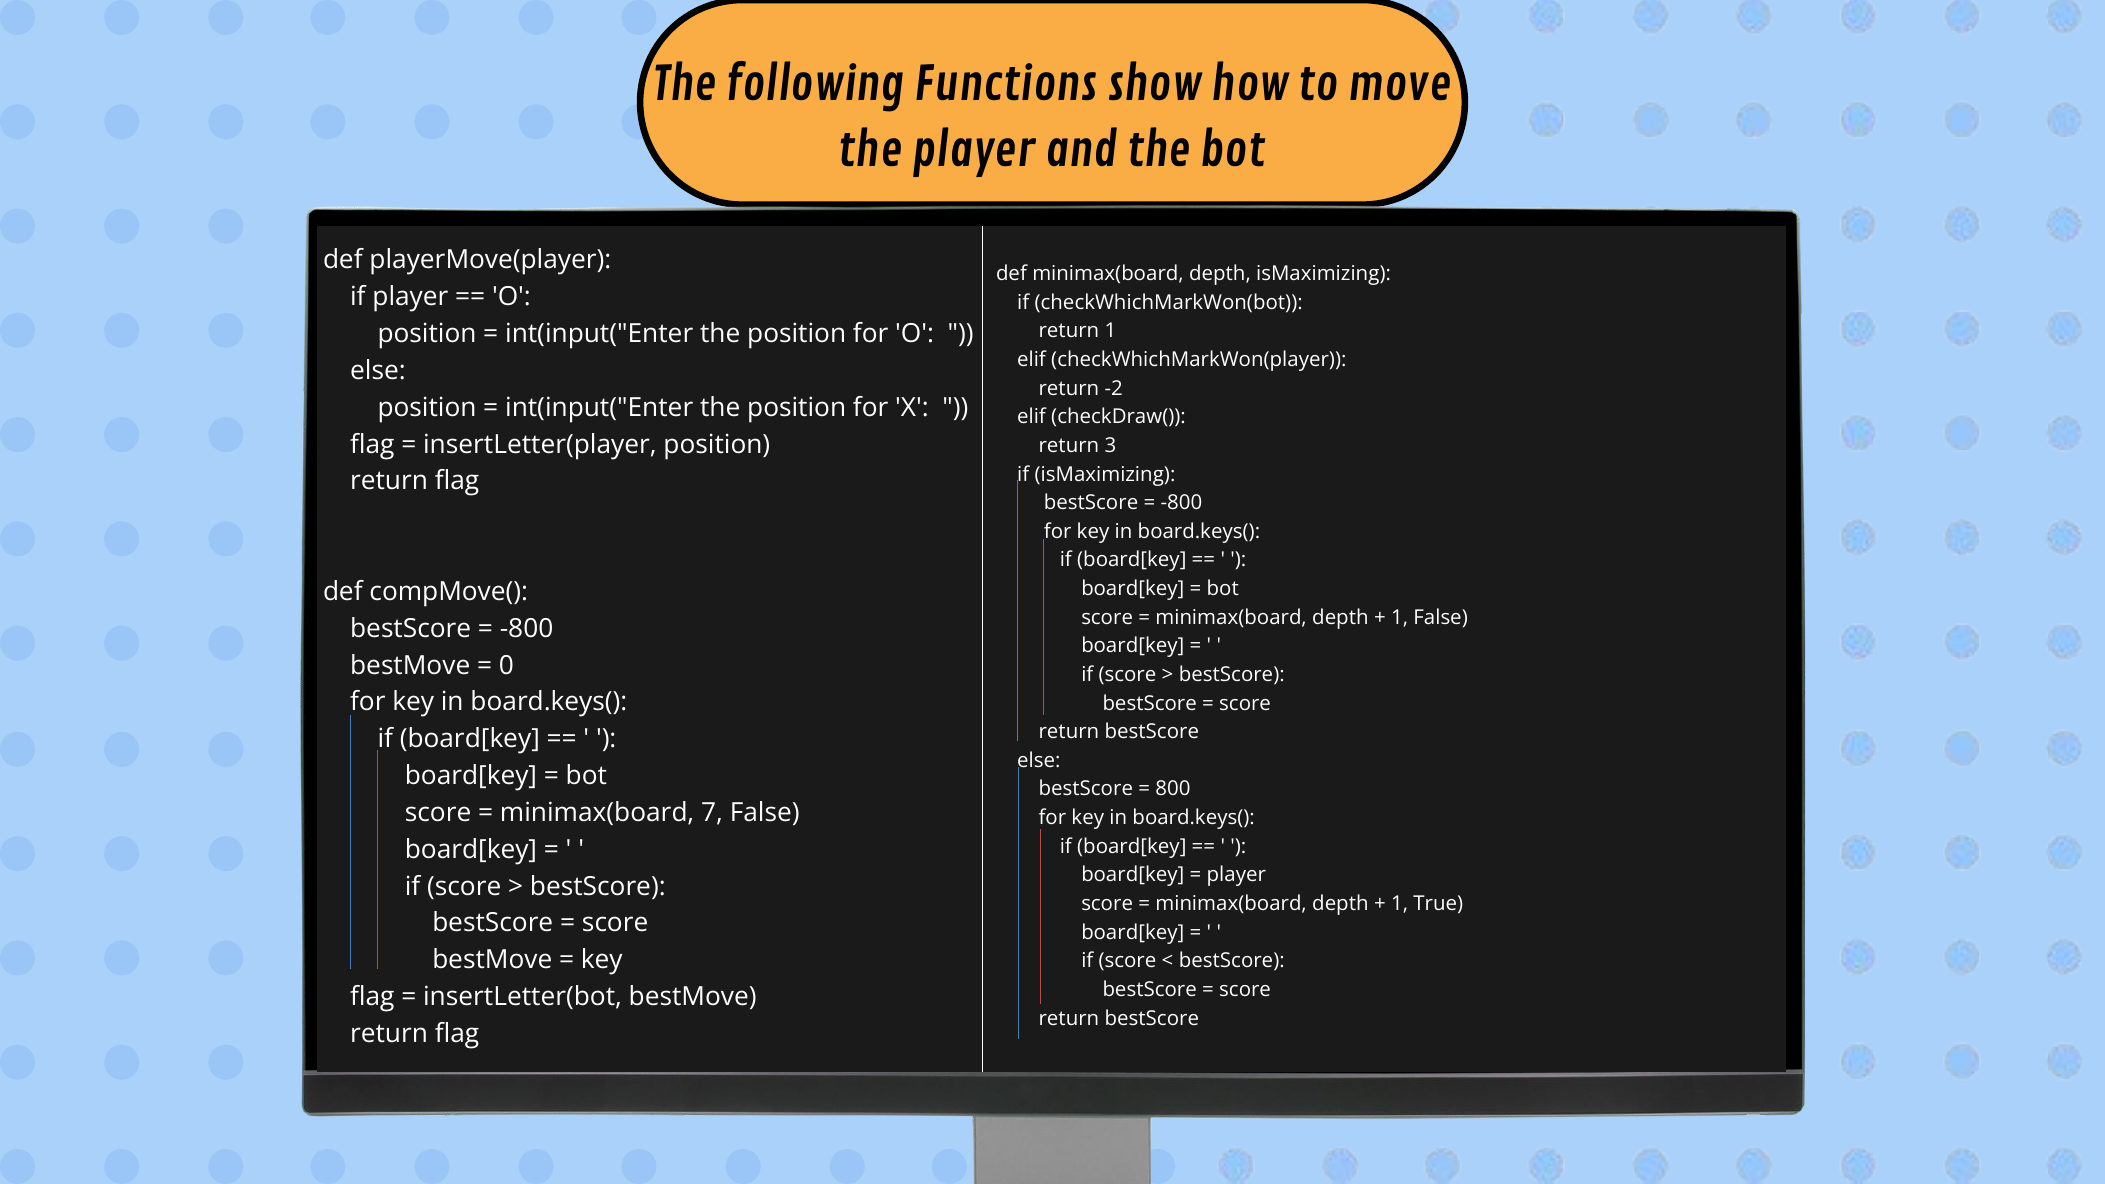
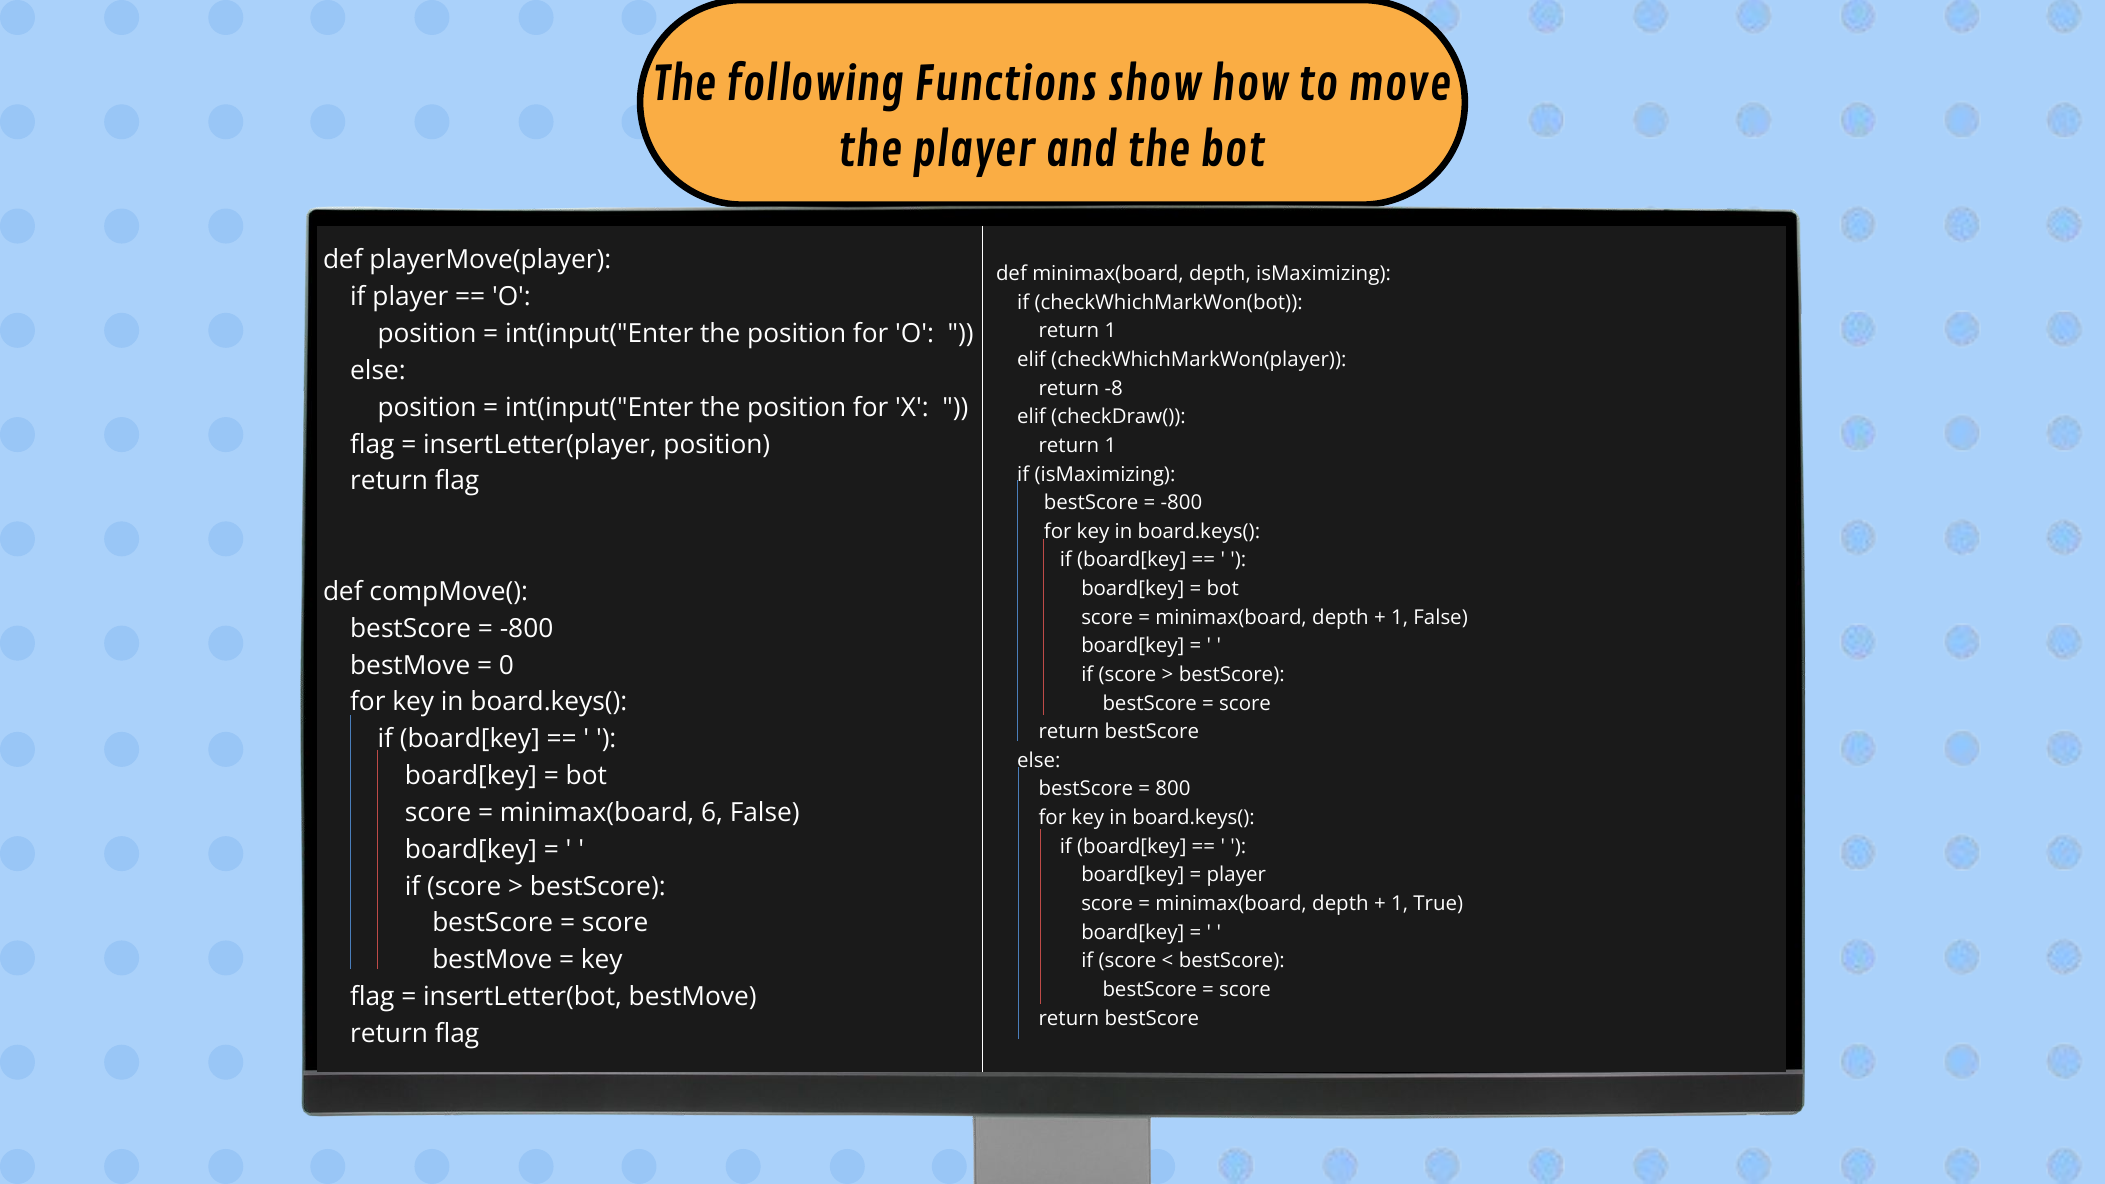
-2: -2 -> -8
3 at (1110, 446): 3 -> 1
7: 7 -> 6
